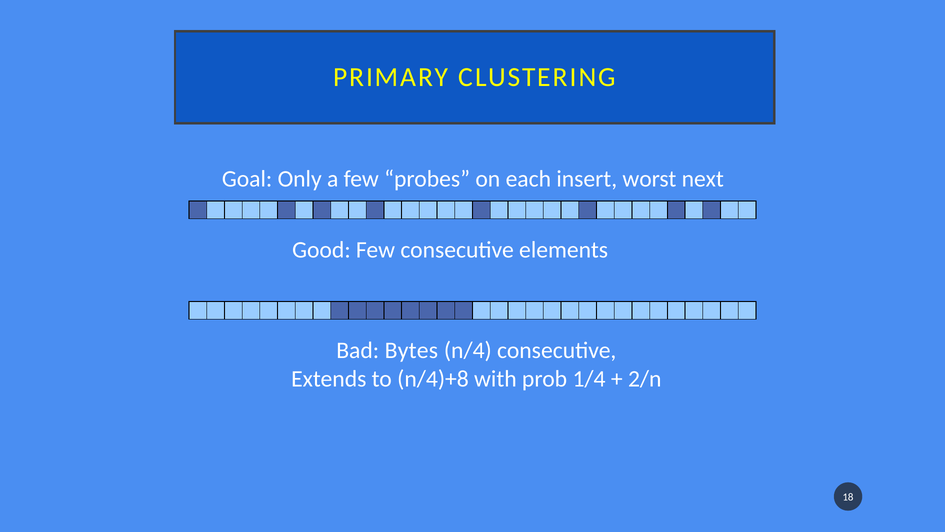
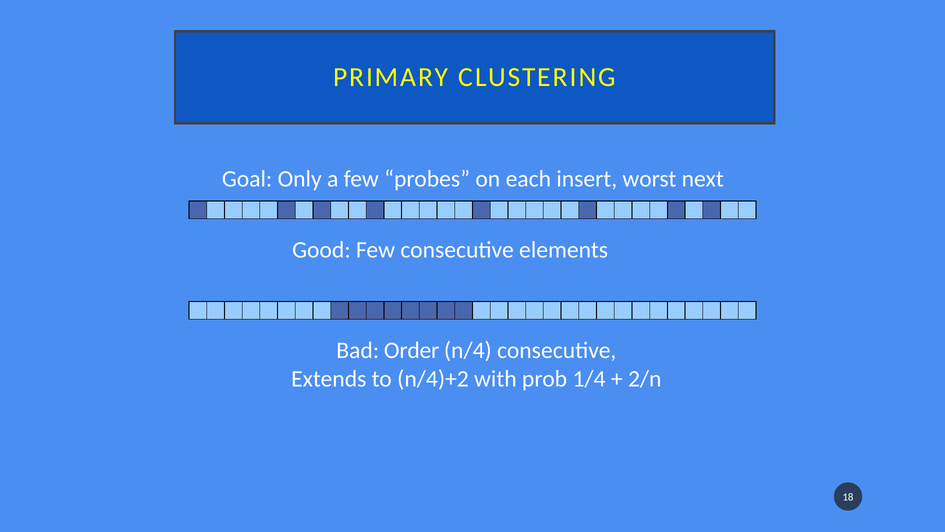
Bytes: Bytes -> Order
n/4)+8: n/4)+8 -> n/4)+2
